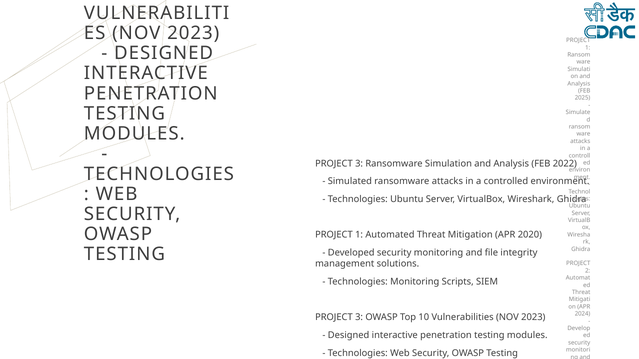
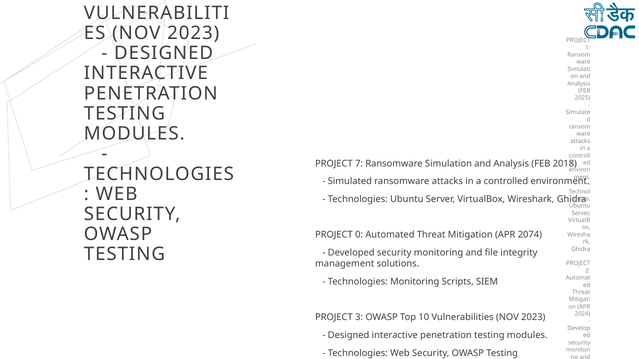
3 at (359, 164): 3 -> 7
2022: 2022 -> 2018
1 at (359, 235): 1 -> 0
2020: 2020 -> 2074
